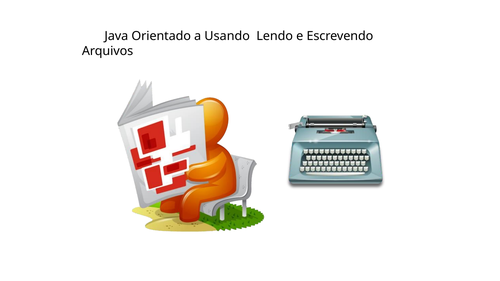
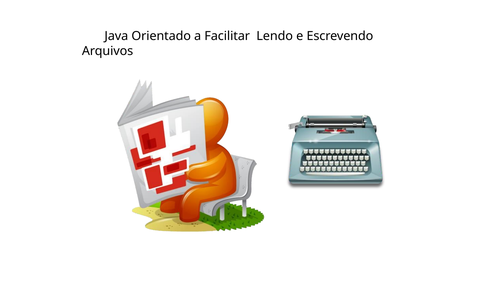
Usando: Usando -> Facilitar
